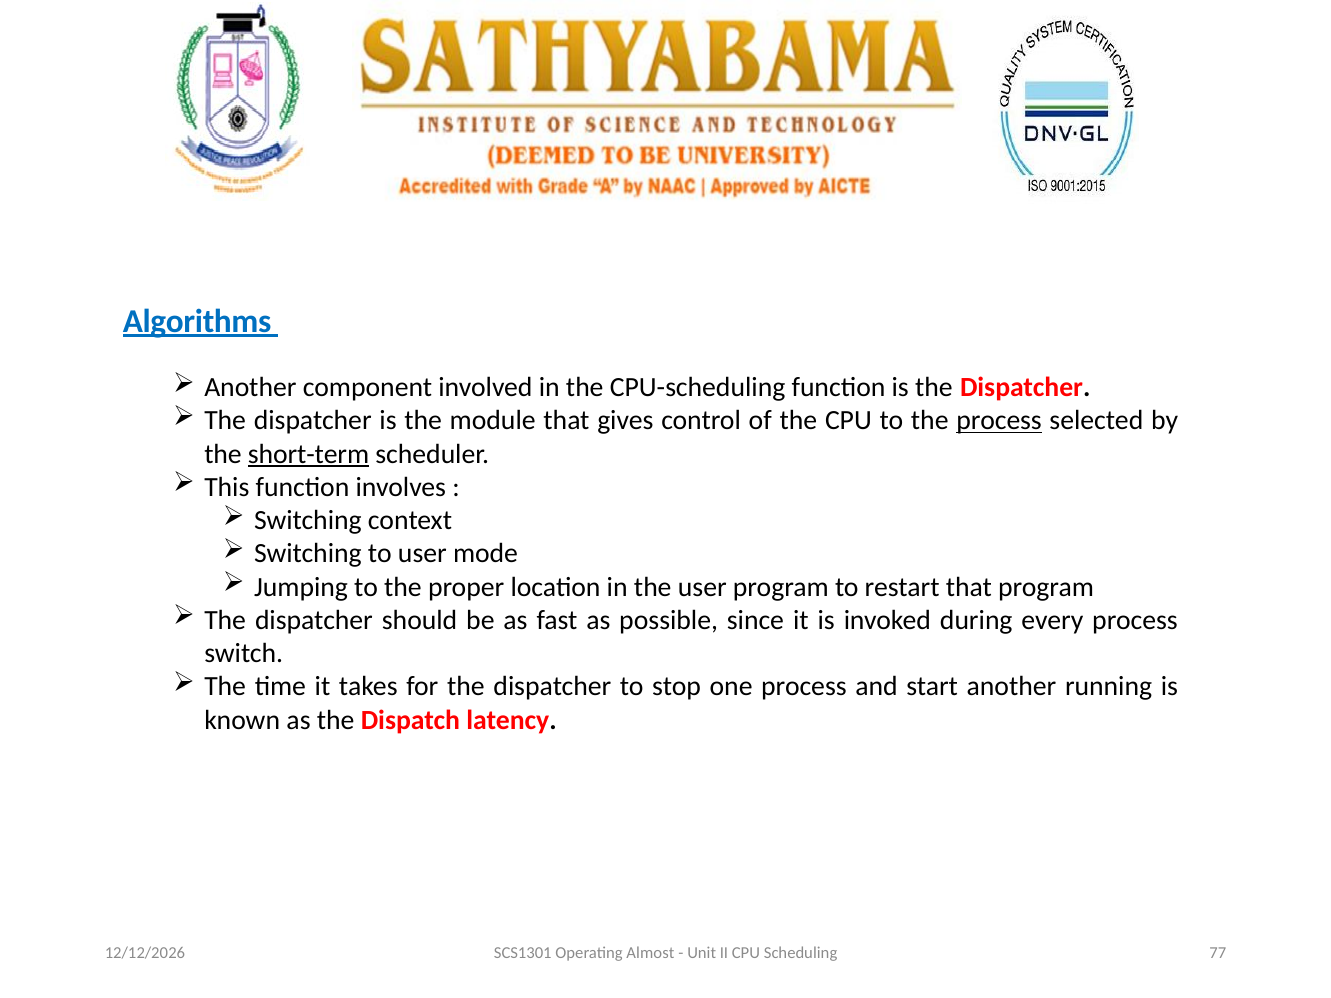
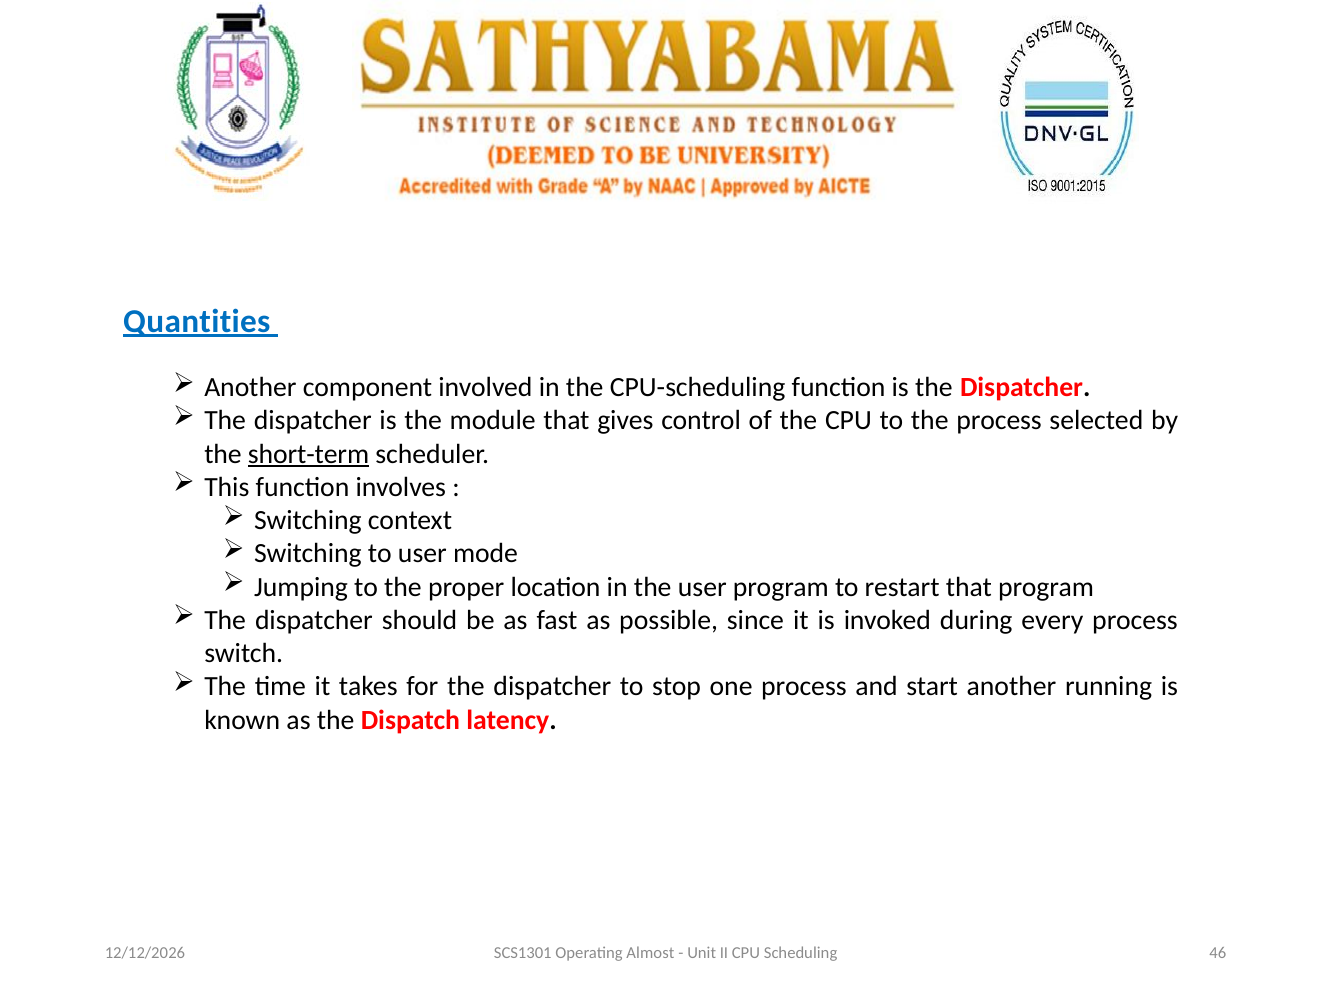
Algorithms: Algorithms -> Quantities
process at (999, 421) underline: present -> none
77: 77 -> 46
